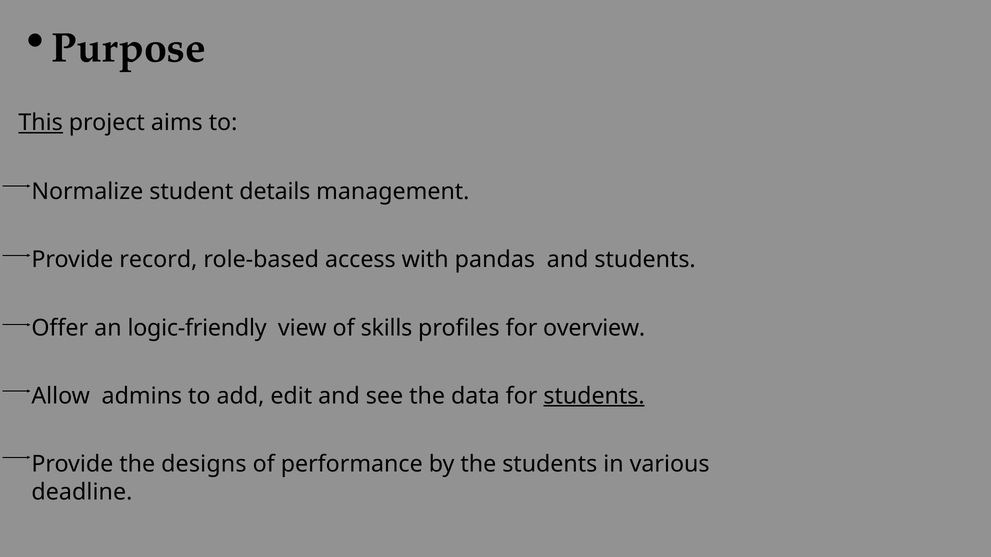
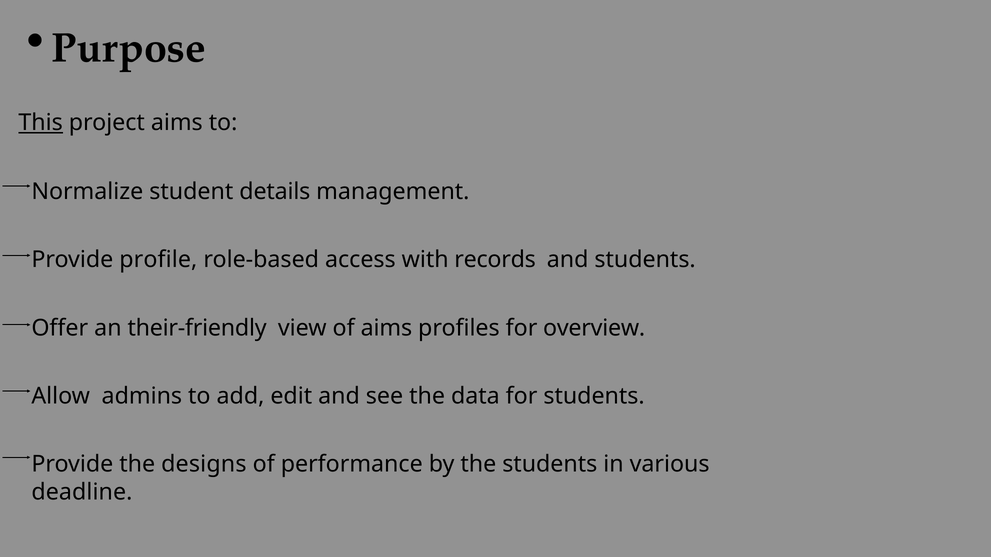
record: record -> profile
pandas: pandas -> records
logic-friendly: logic-friendly -> their-friendly
of skills: skills -> aims
students at (594, 396) underline: present -> none
